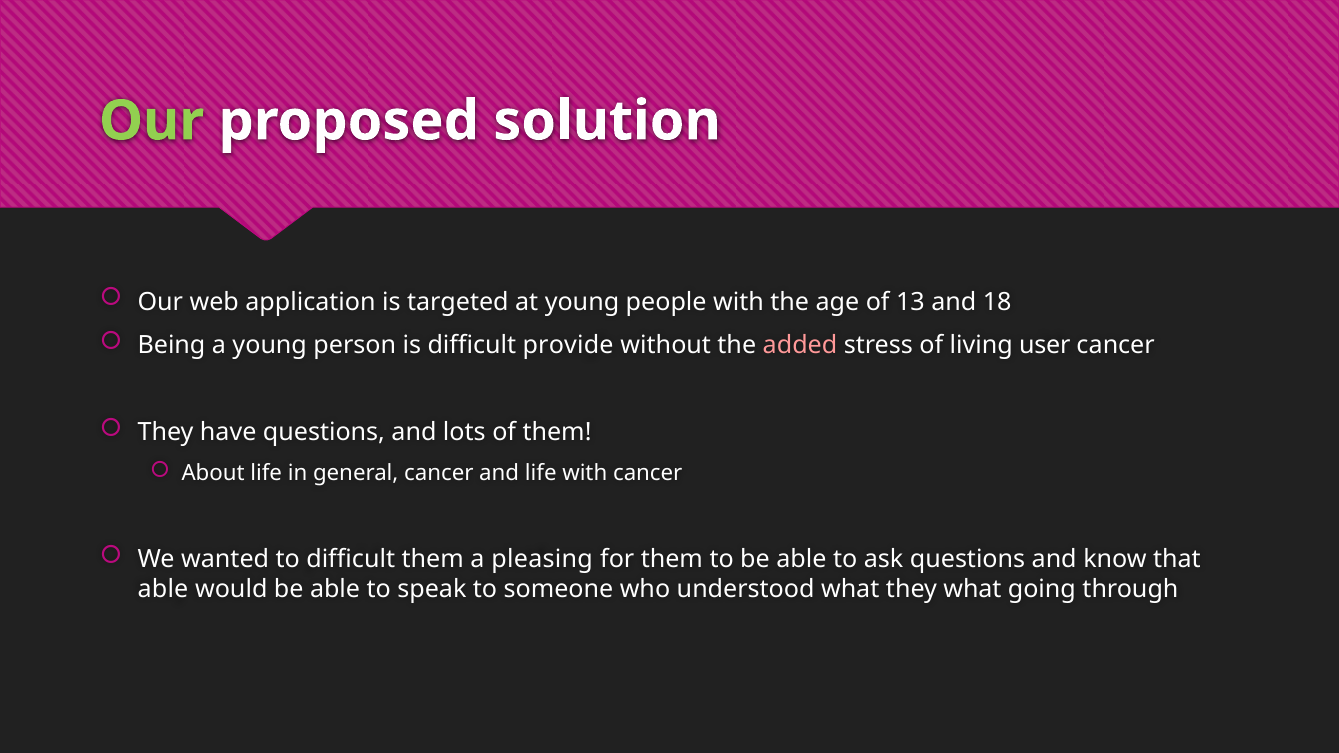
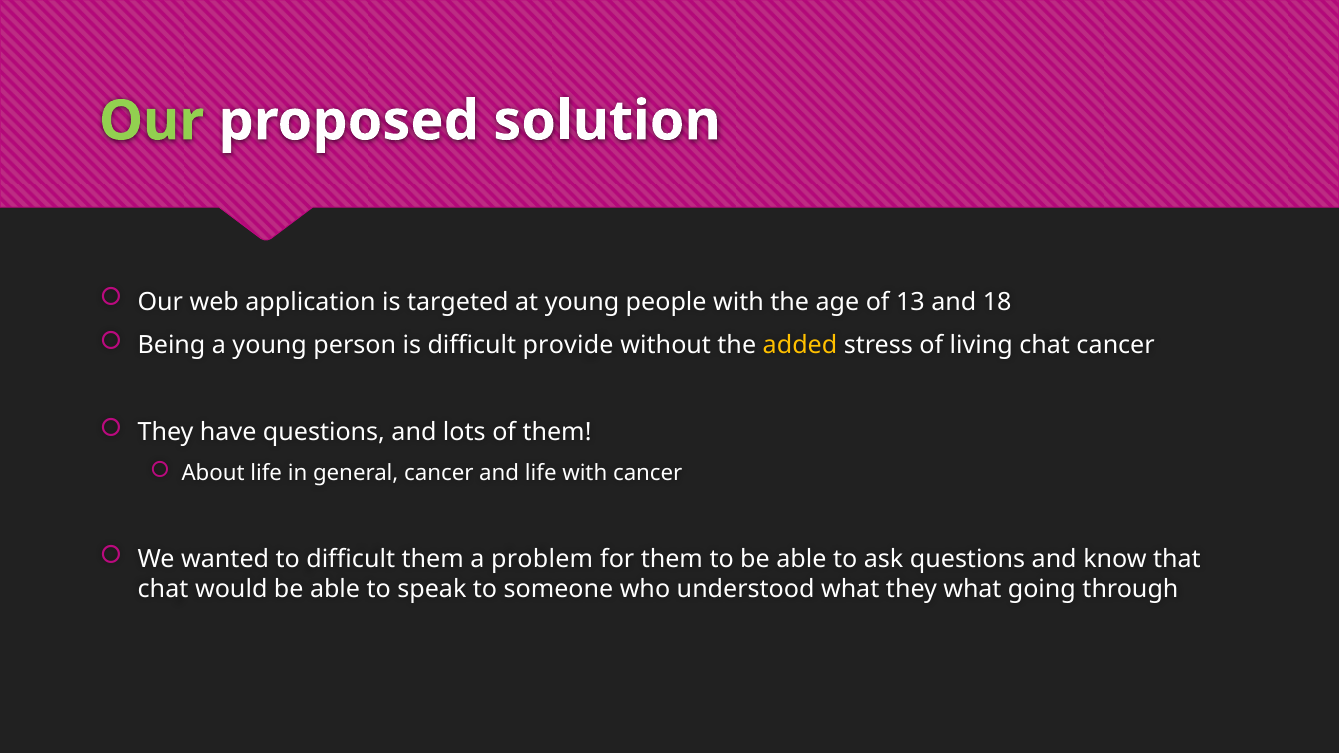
added colour: pink -> yellow
living user: user -> chat
pleasing: pleasing -> problem
able at (163, 589): able -> chat
